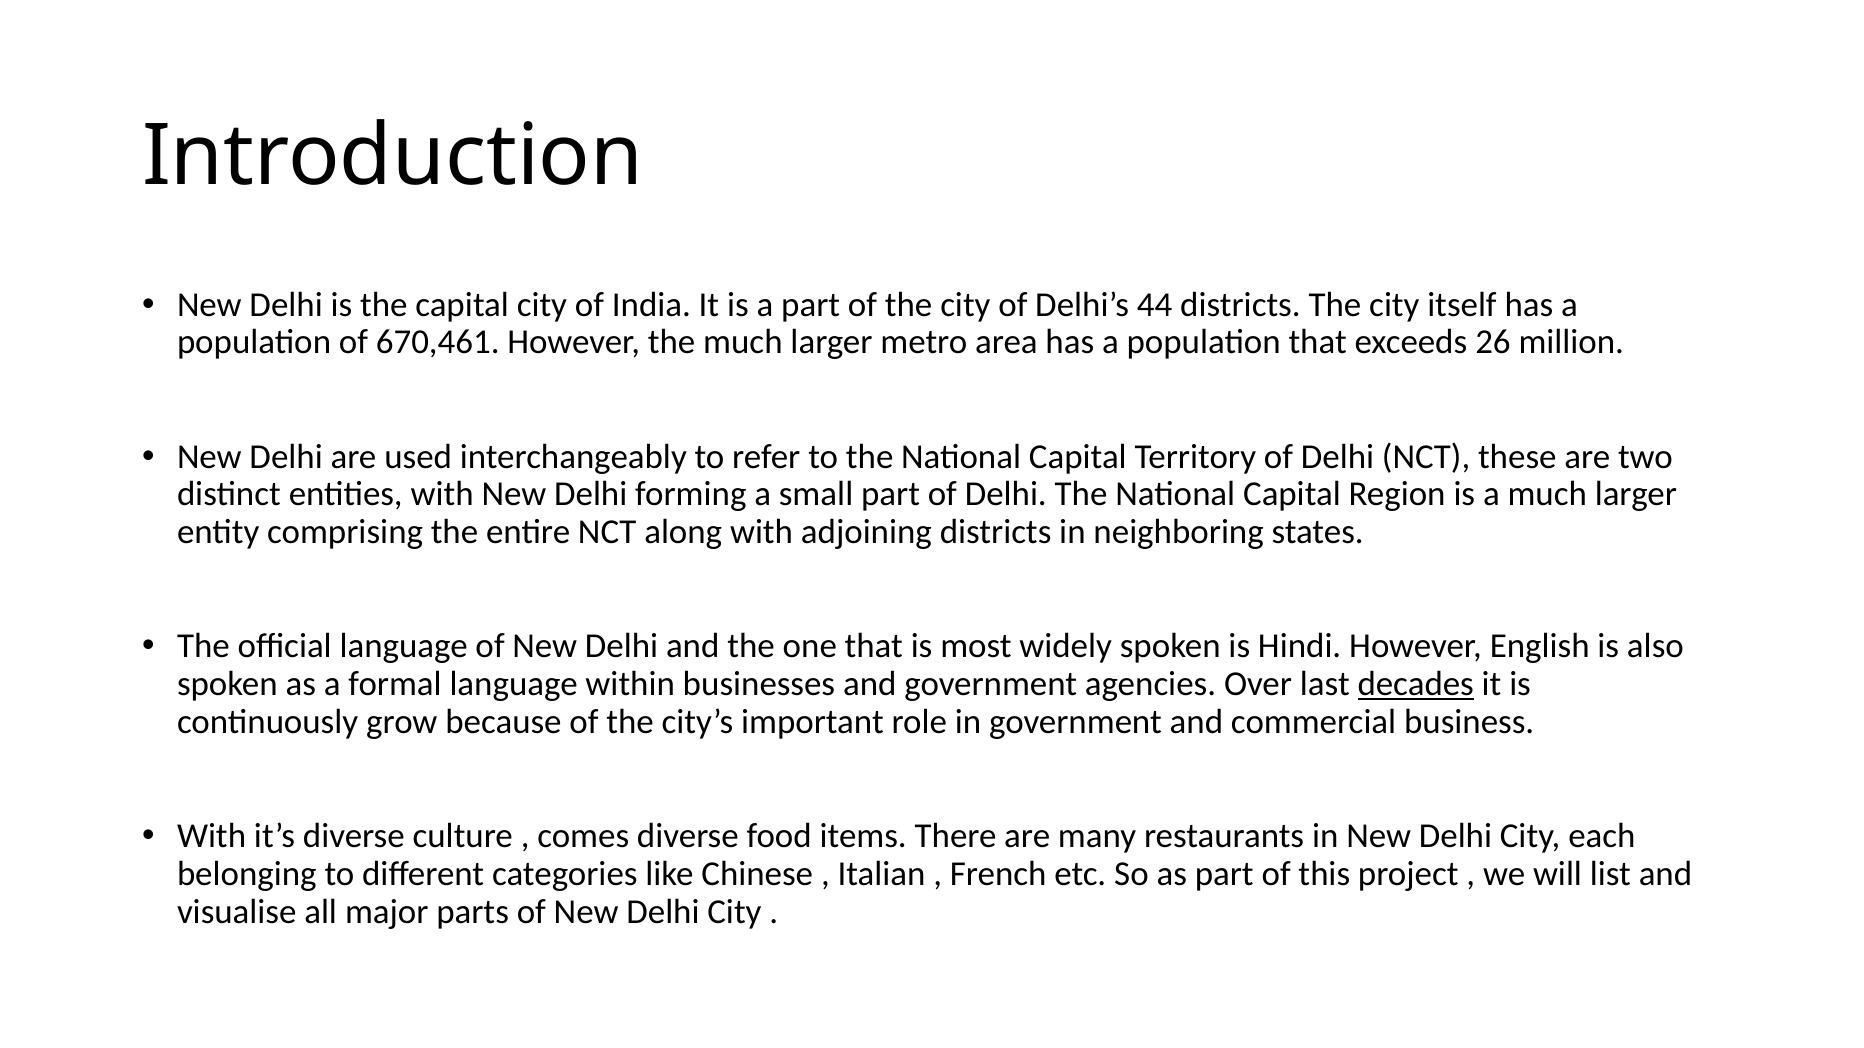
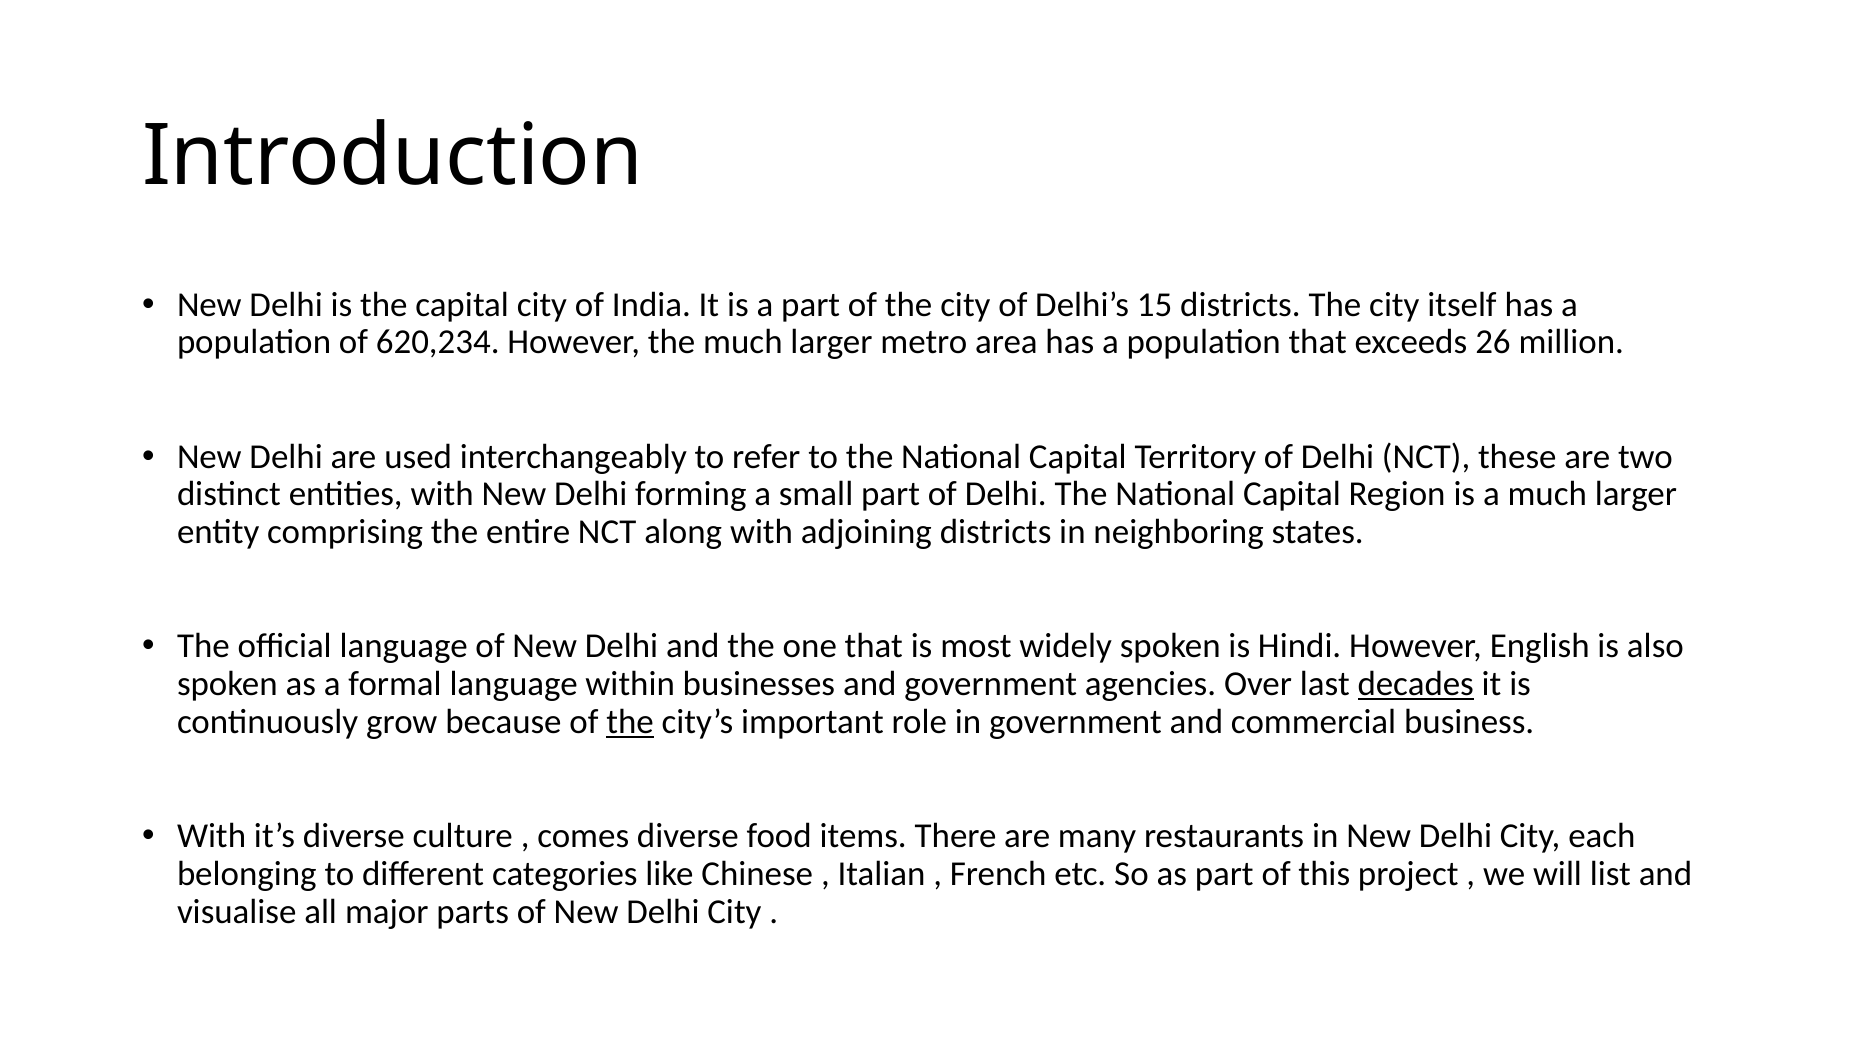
44: 44 -> 15
670,461: 670,461 -> 620,234
the at (630, 722) underline: none -> present
